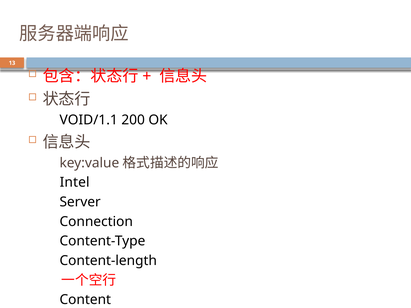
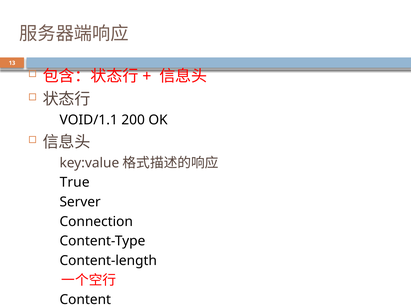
Intel: Intel -> True
